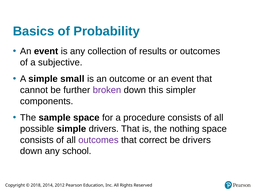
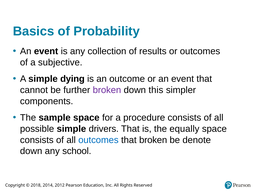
small: small -> dying
nothing: nothing -> equally
outcomes at (98, 140) colour: purple -> blue
that correct: correct -> broken
be drivers: drivers -> denote
